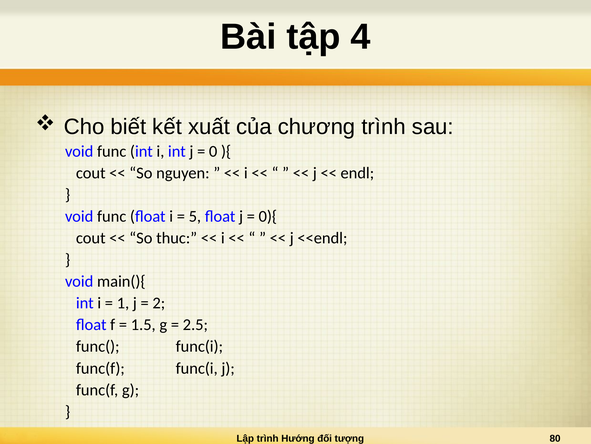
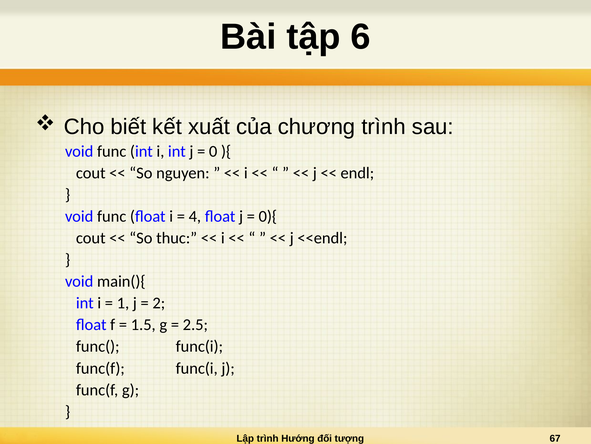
4: 4 -> 6
5: 5 -> 4
80: 80 -> 67
